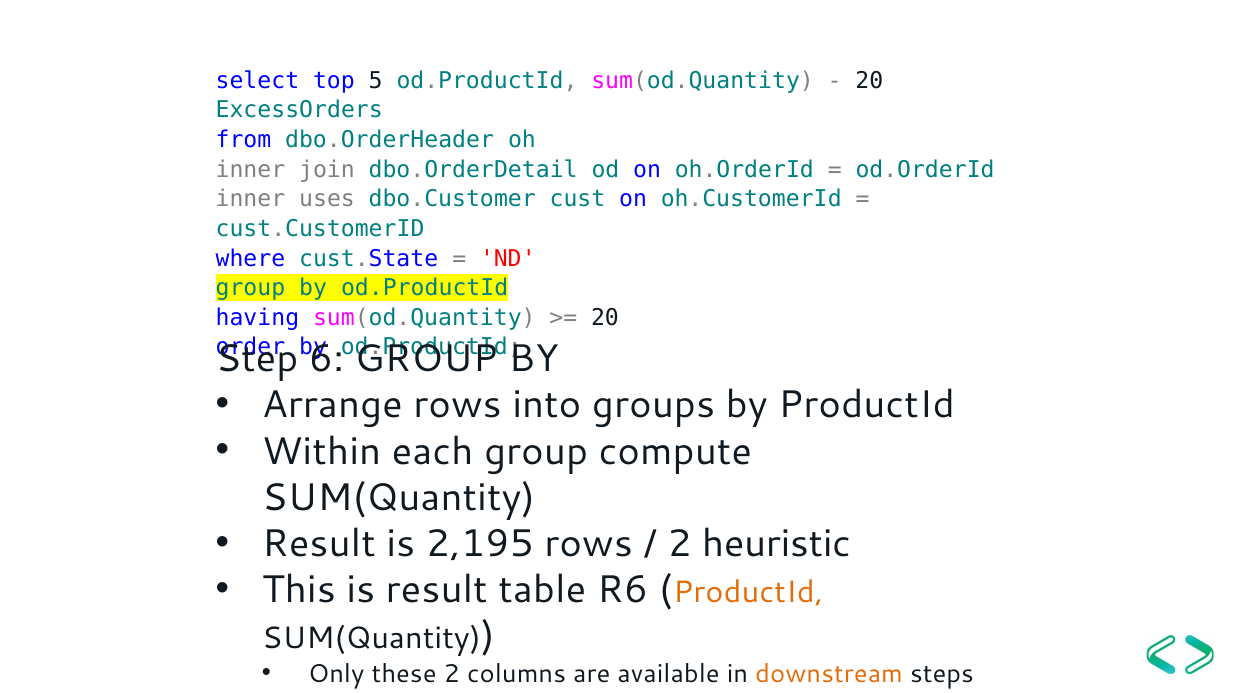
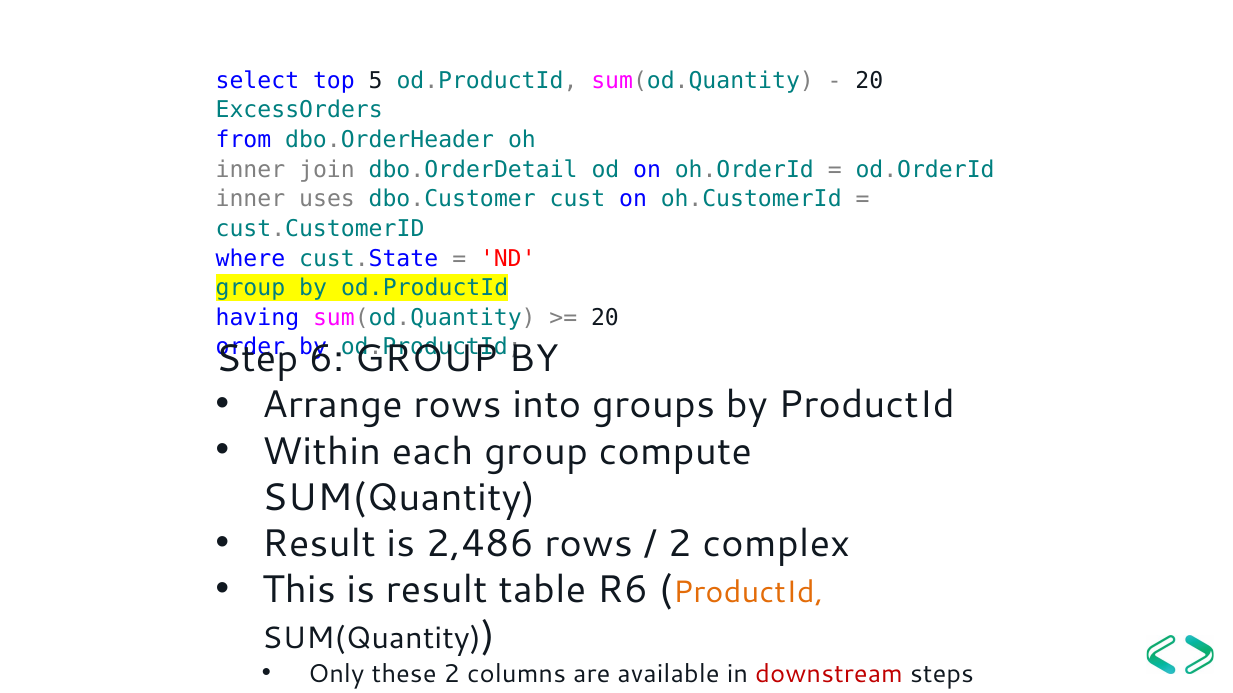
2,195: 2,195 -> 2,486
heuristic: heuristic -> complex
downstream colour: orange -> red
